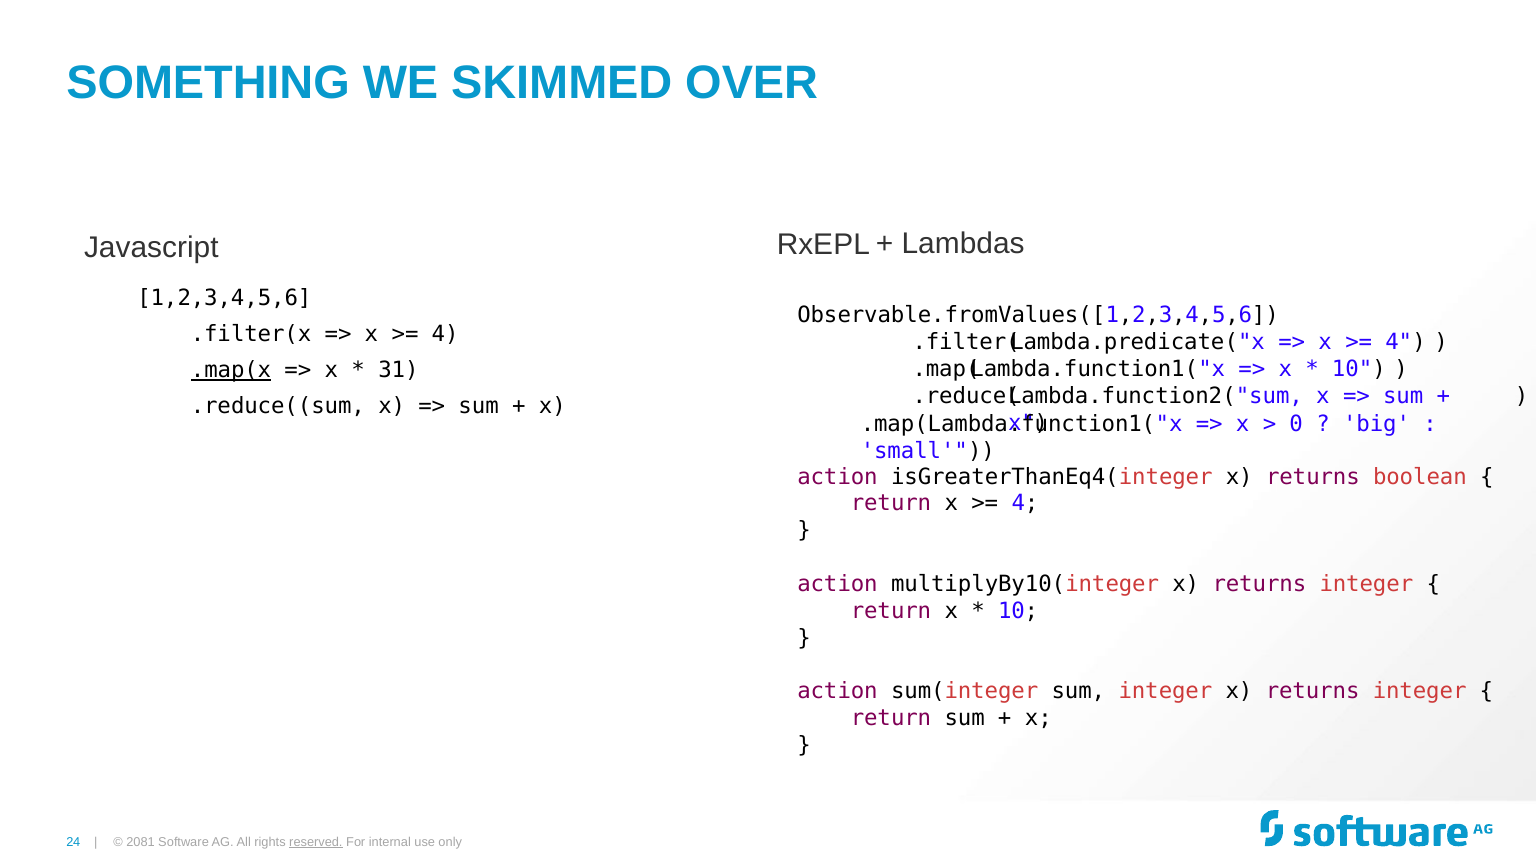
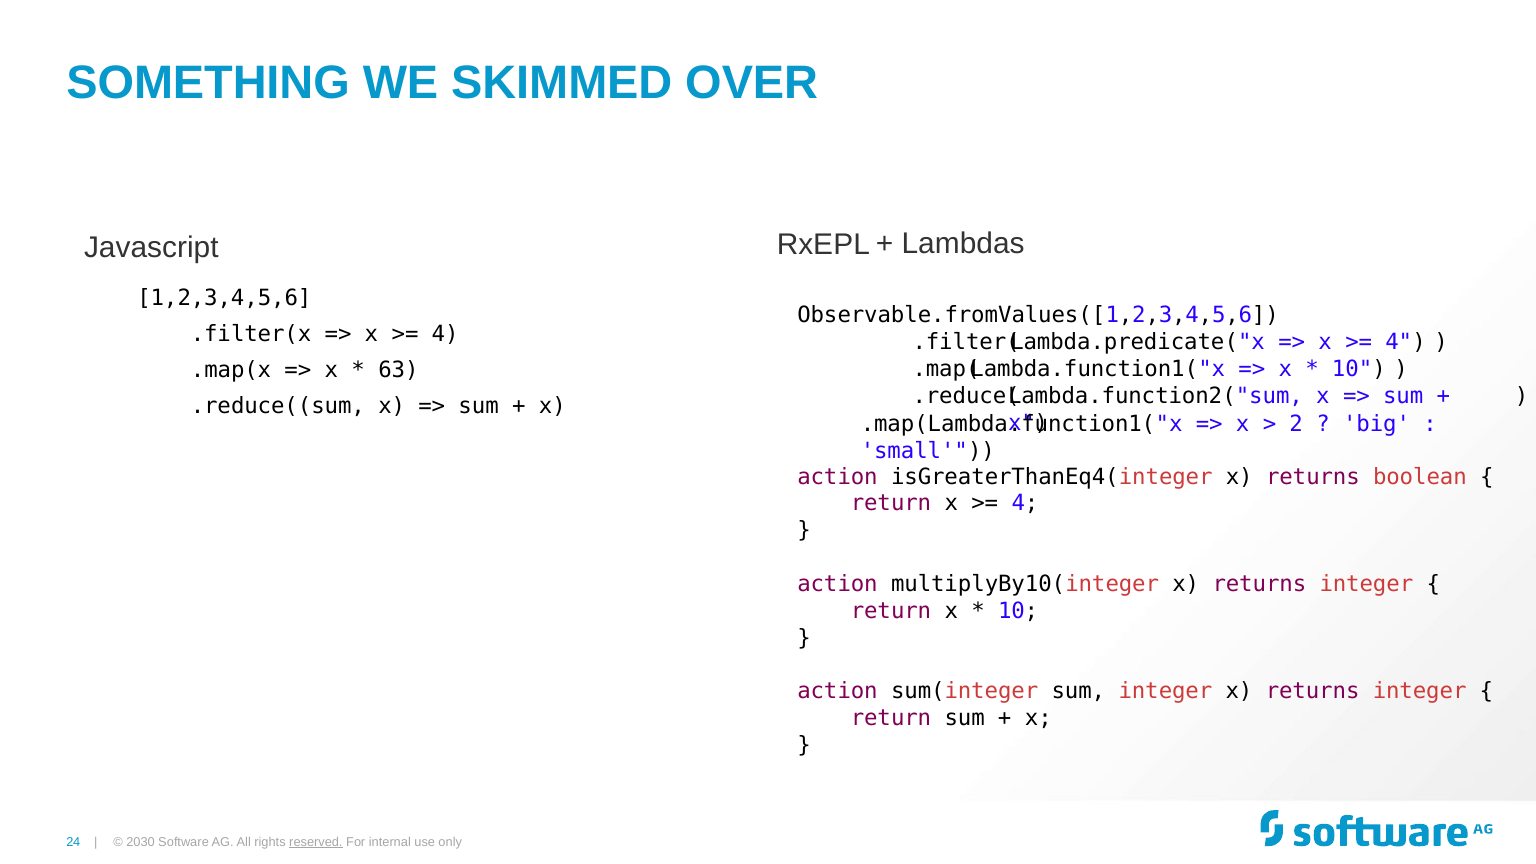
.map(x underline: present -> none
31: 31 -> 63
0: 0 -> 2
2081: 2081 -> 2030
